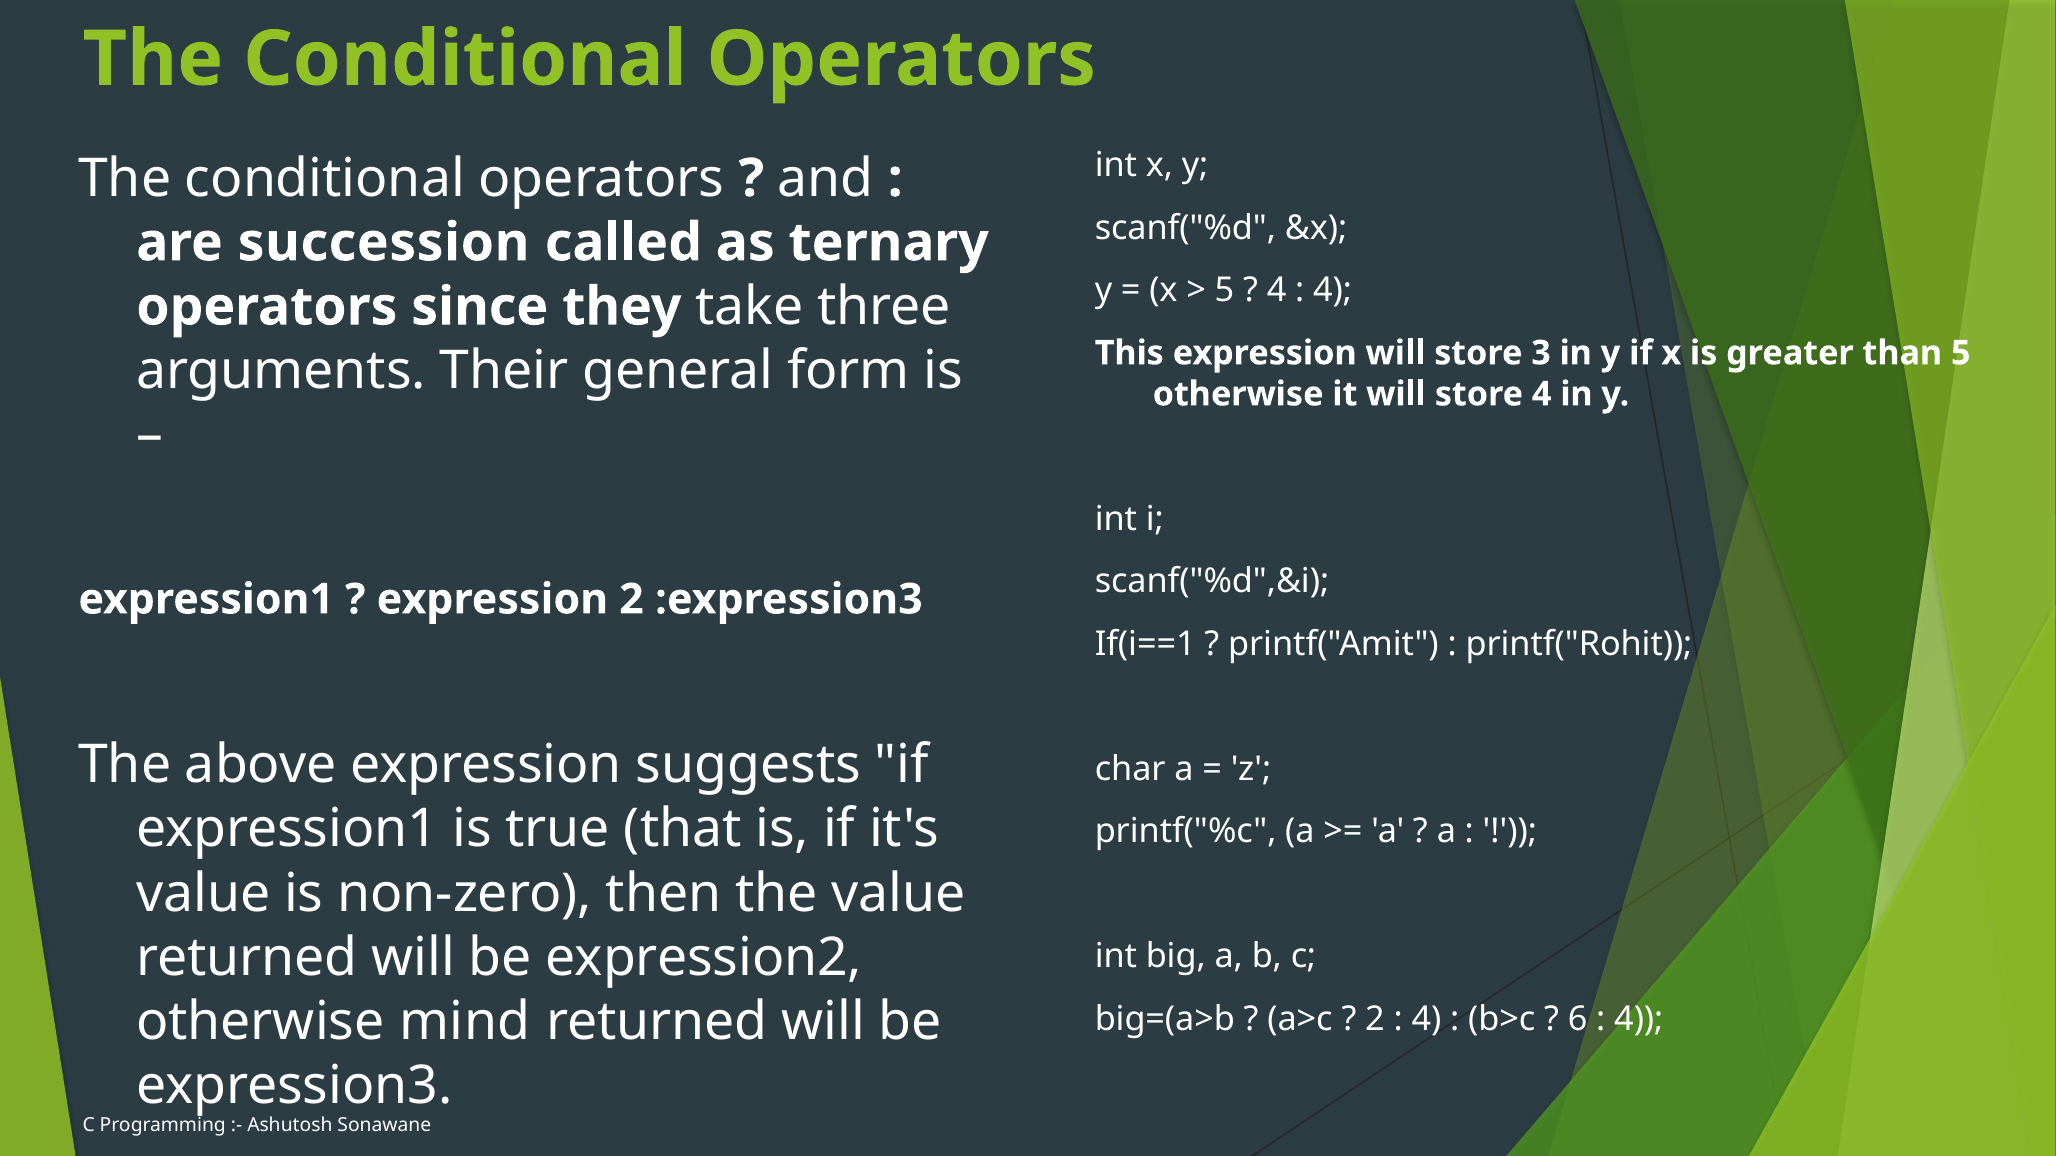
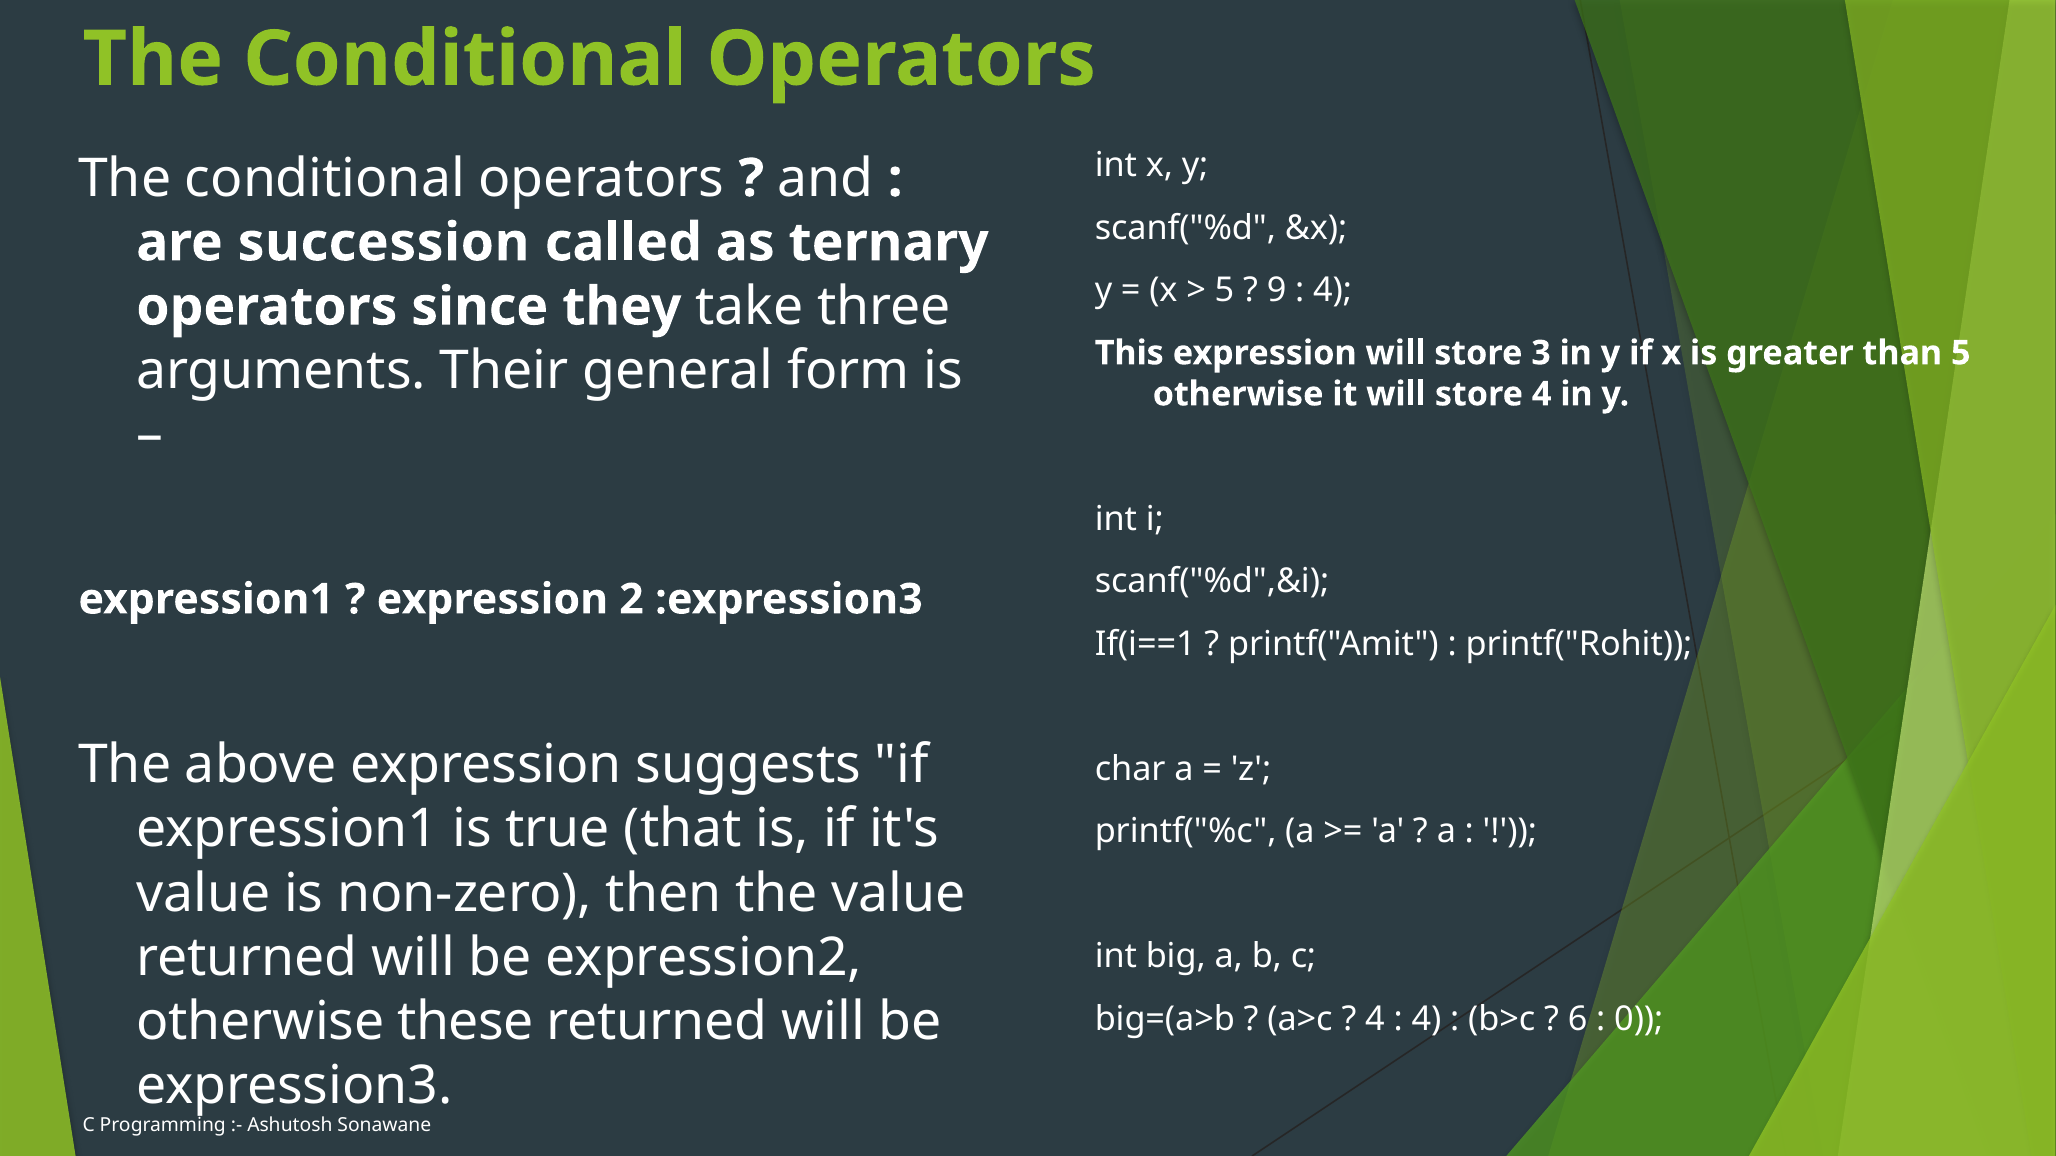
4 at (1277, 291): 4 -> 9
mind: mind -> these
2 at (1375, 1020): 2 -> 4
4 at (1639, 1020): 4 -> 0
